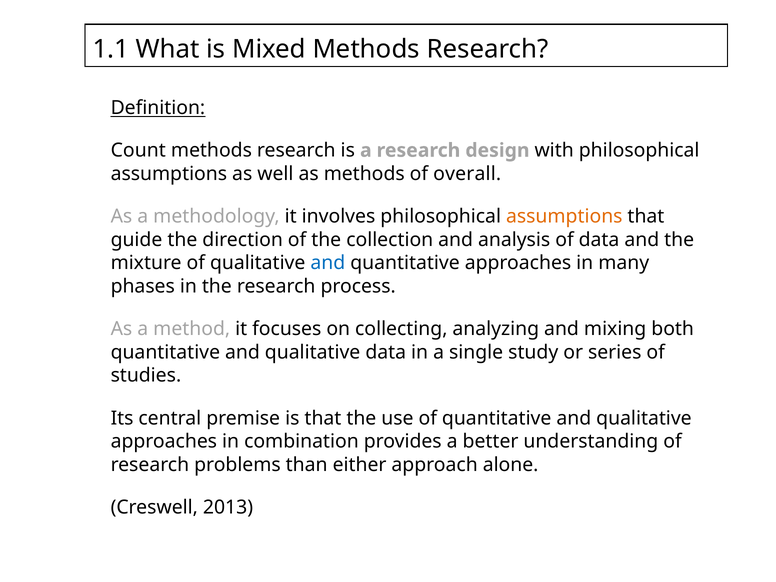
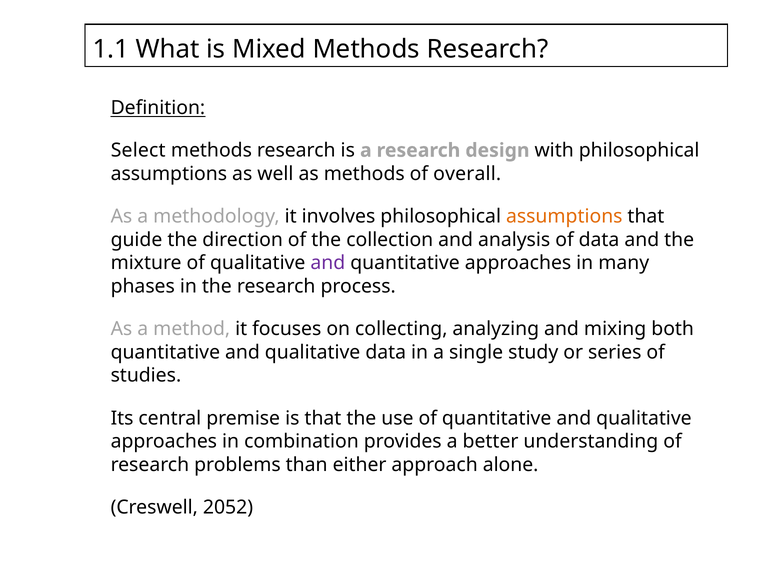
Count: Count -> Select
and at (328, 263) colour: blue -> purple
2013: 2013 -> 2052
